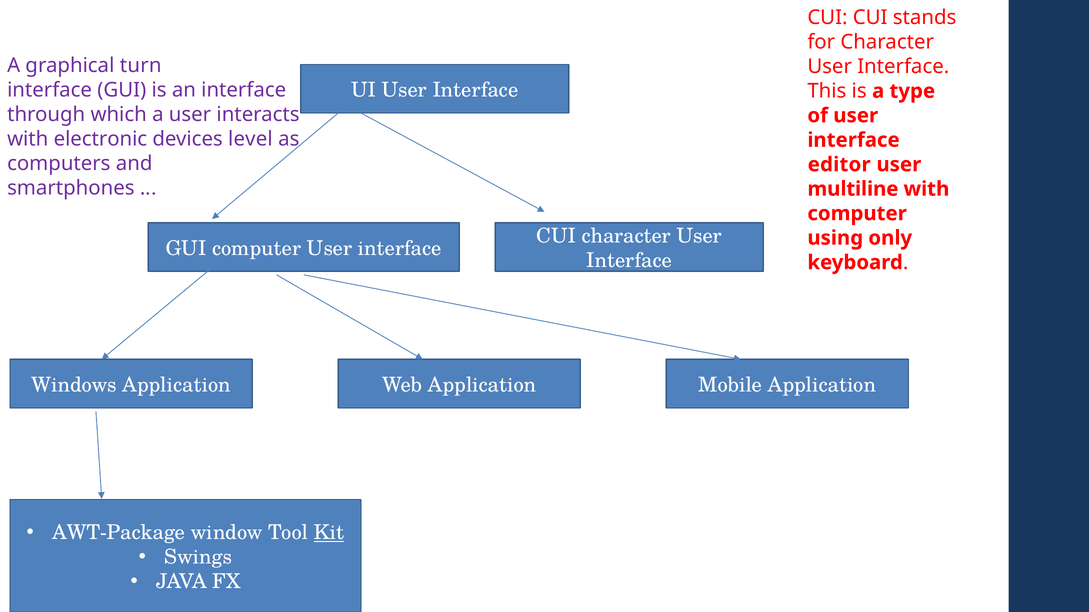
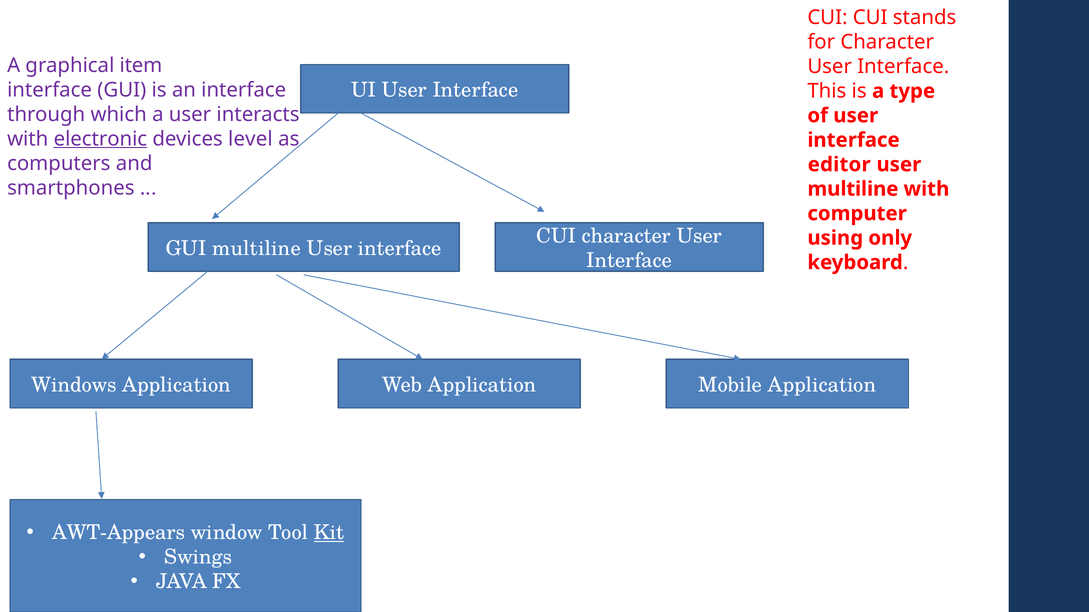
turn: turn -> item
electronic underline: none -> present
GUI computer: computer -> multiline
AWT-Package: AWT-Package -> AWT-Appears
